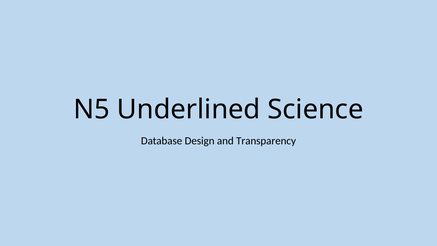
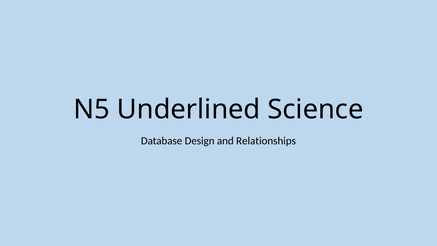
Transparency: Transparency -> Relationships
